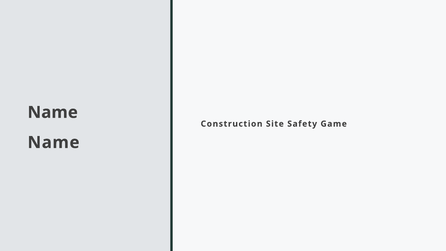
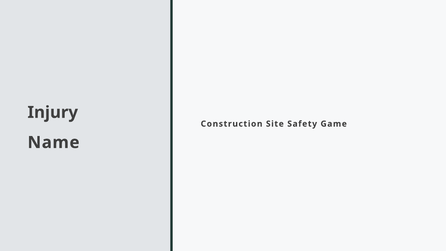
Name at (53, 112): Name -> Injury
